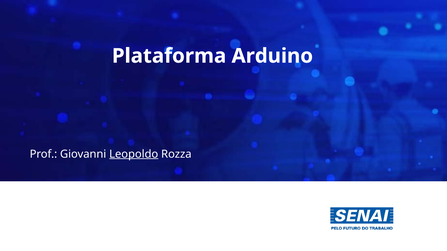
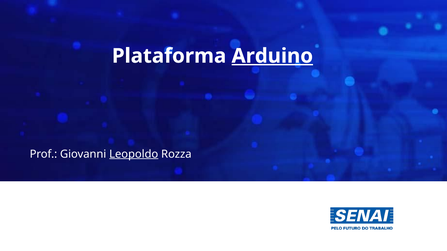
Arduino underline: none -> present
